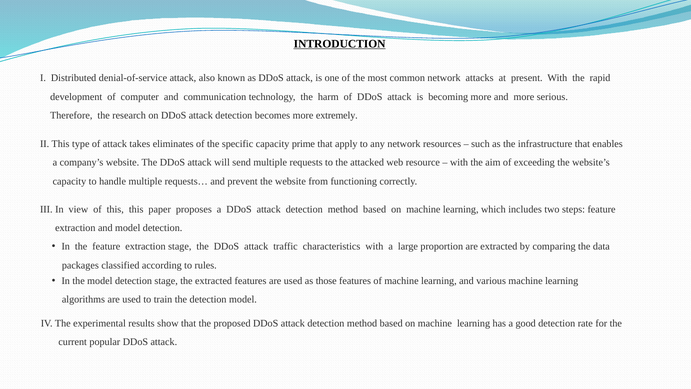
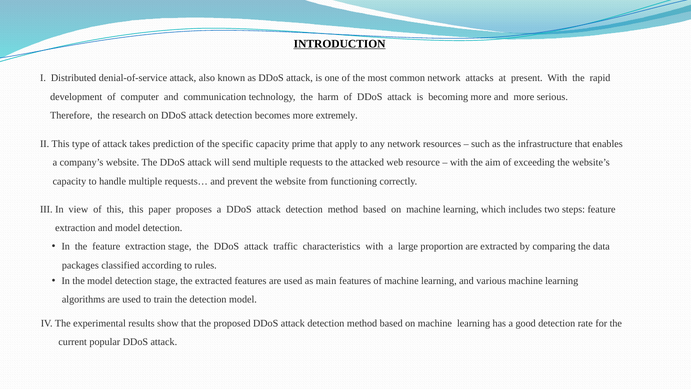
eliminates: eliminates -> prediction
those: those -> main
